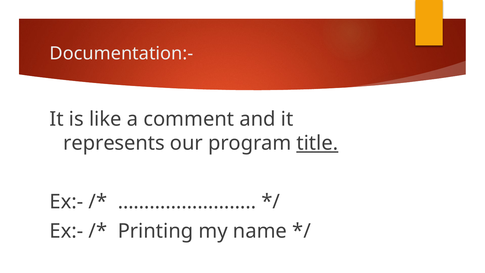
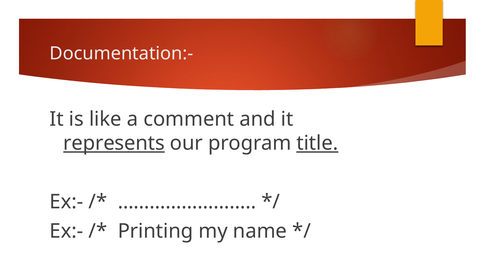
represents underline: none -> present
